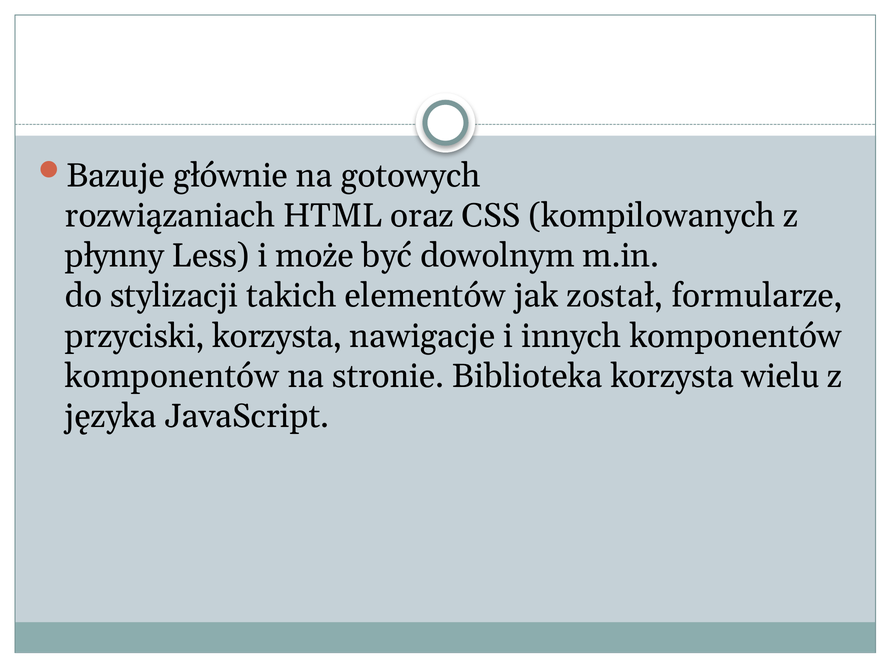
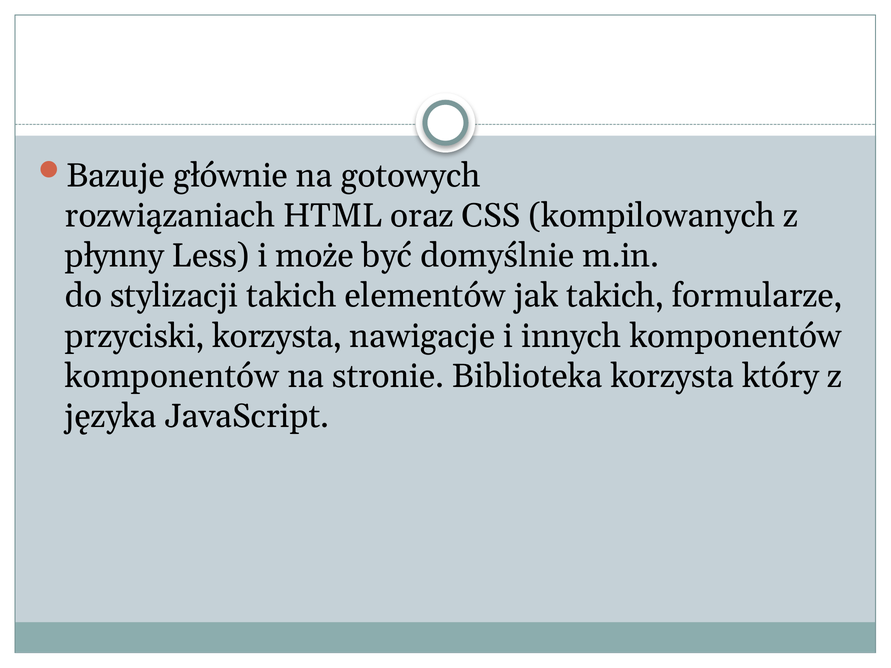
dowolnym: dowolnym -> domyślnie
jak został: został -> takich
wielu: wielu -> który
